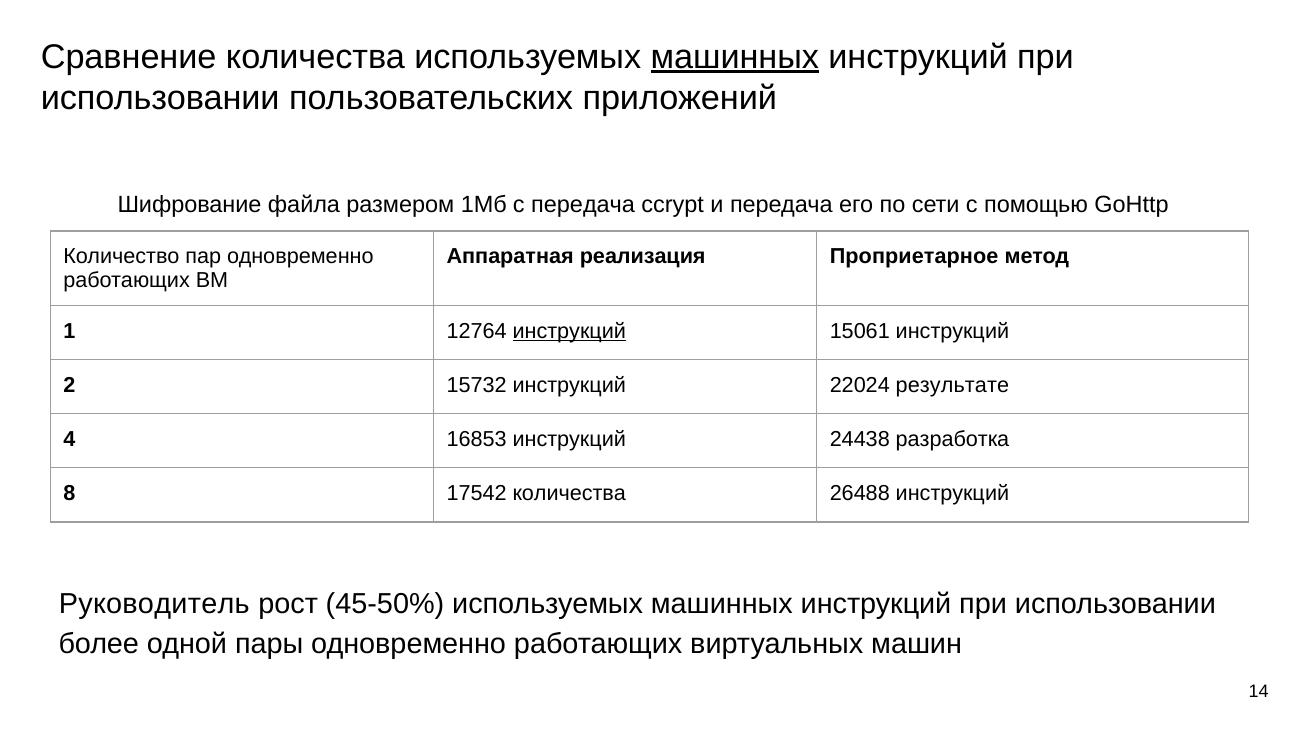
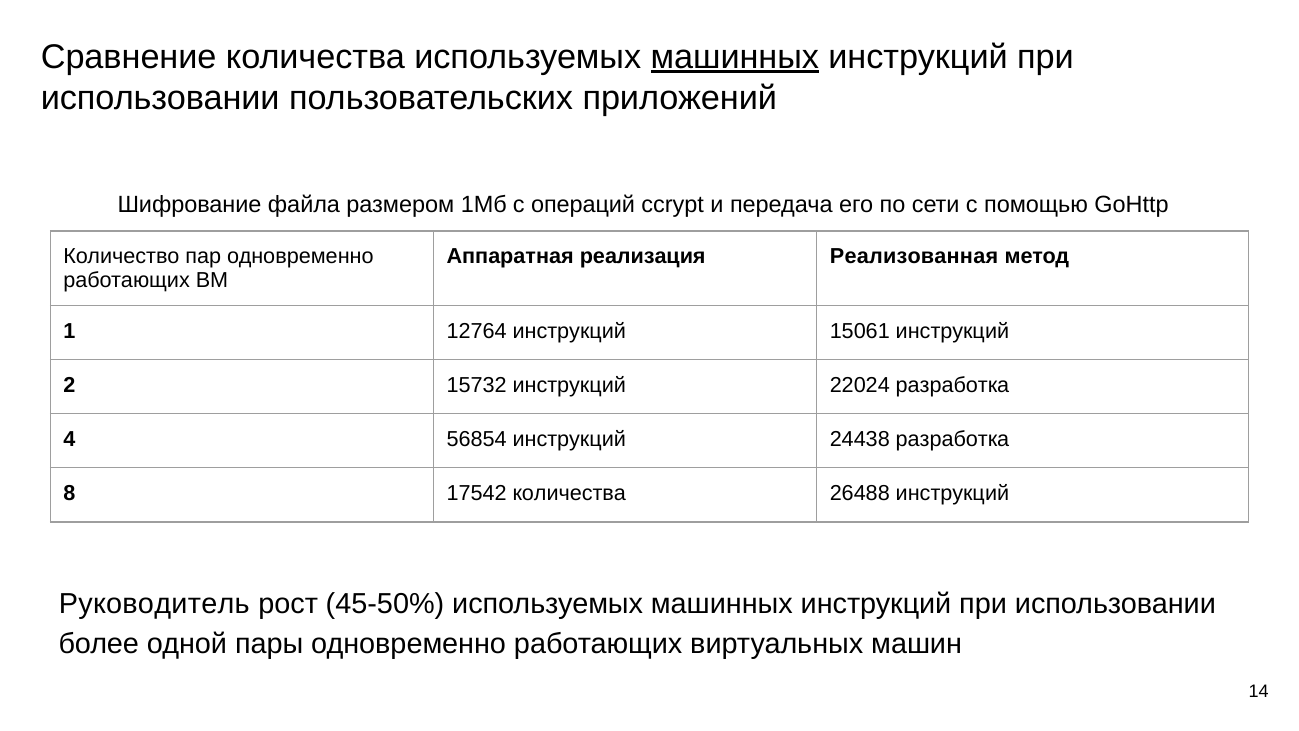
с передача: передача -> операций
Проприетарное: Проприетарное -> Реализованная
инструкций at (569, 331) underline: present -> none
22024 результате: результате -> разработка
16853: 16853 -> 56854
